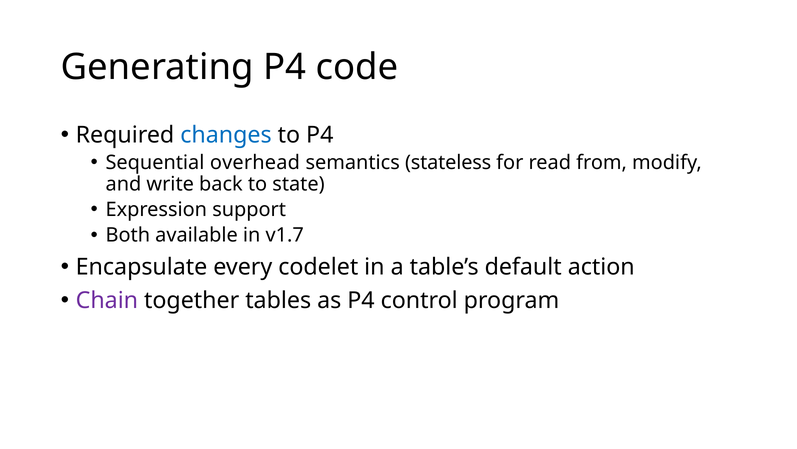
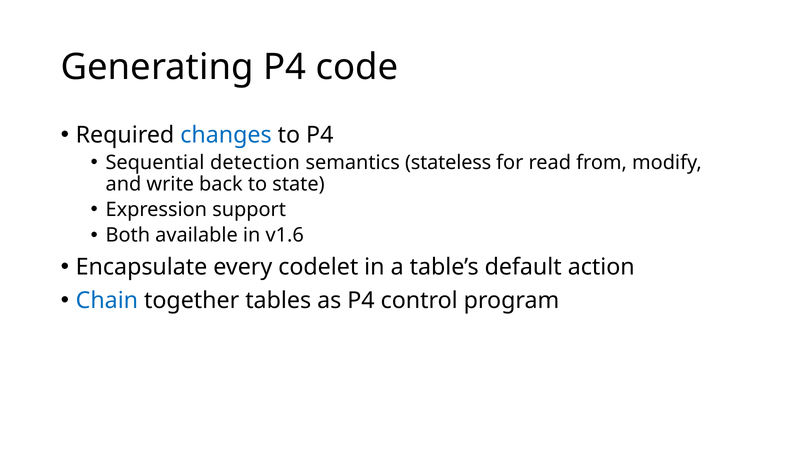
overhead: overhead -> detection
v1.7: v1.7 -> v1.6
Chain colour: purple -> blue
